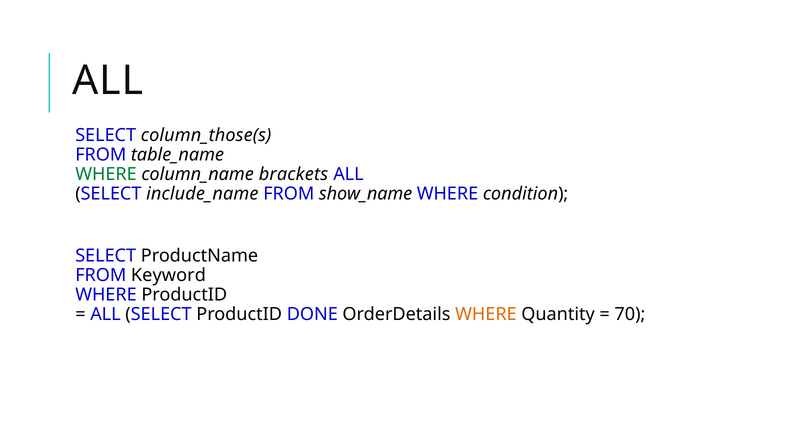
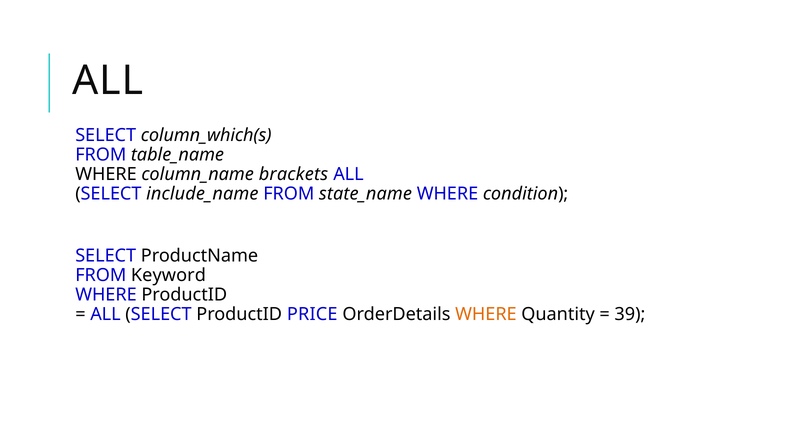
column_those(s: column_those(s -> column_which(s
WHERE at (106, 174) colour: green -> black
show_name: show_name -> state_name
DONE: DONE -> PRICE
70: 70 -> 39
